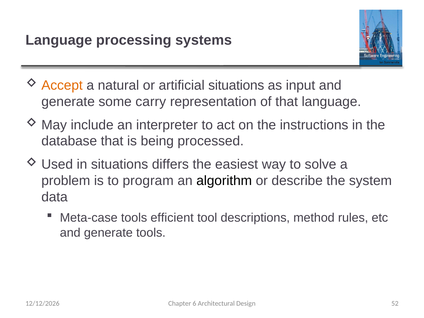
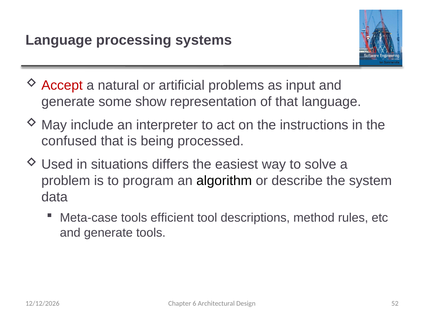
Accept colour: orange -> red
artificial situations: situations -> problems
carry: carry -> show
database: database -> confused
